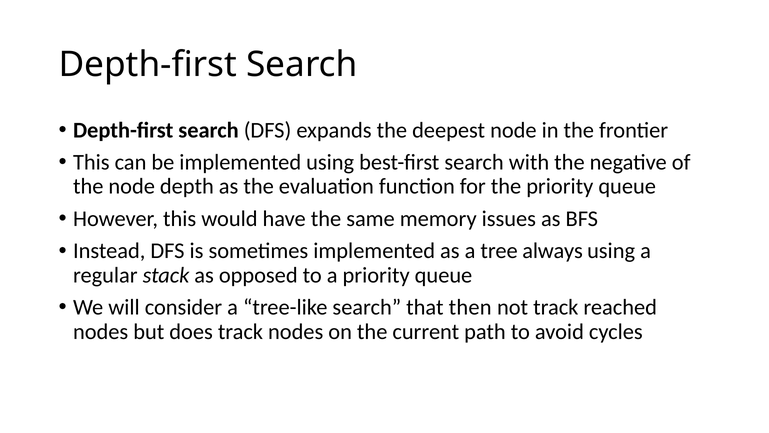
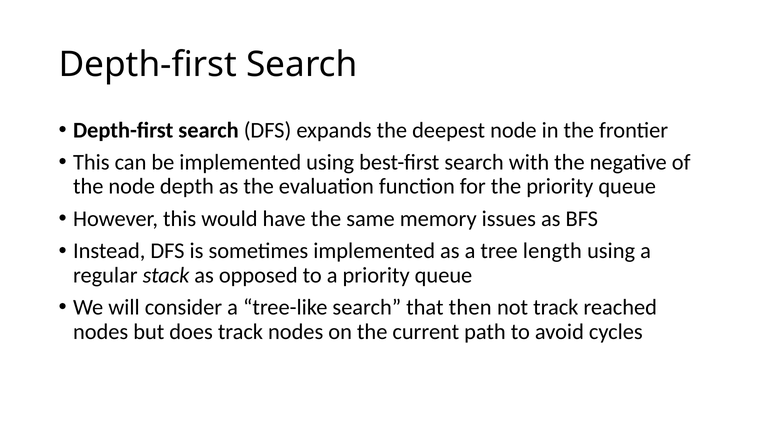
always: always -> length
